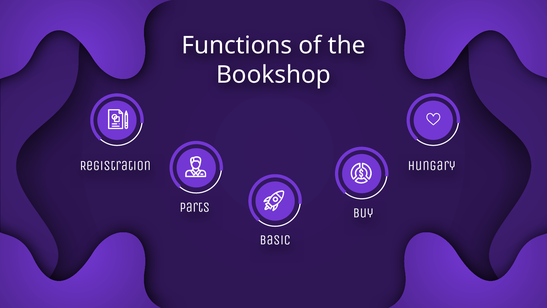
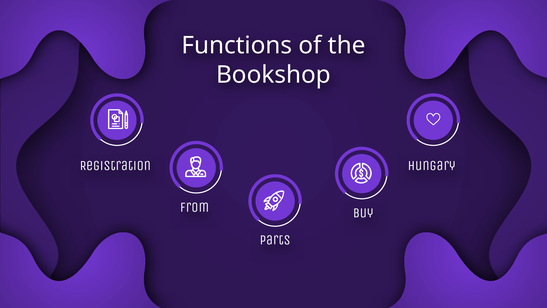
Parts: Parts -> From
Basic: Basic -> Parts
